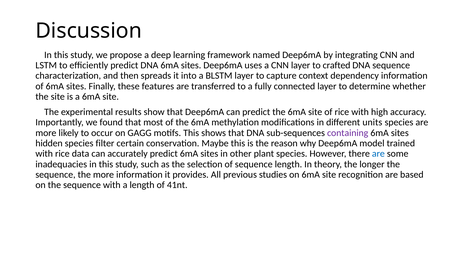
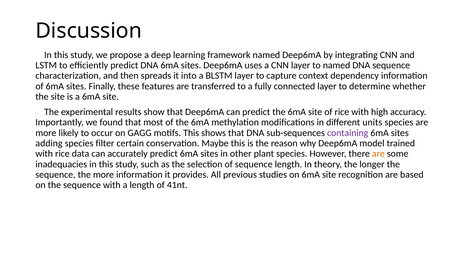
to crafted: crafted -> named
hidden: hidden -> adding
are at (378, 154) colour: blue -> orange
